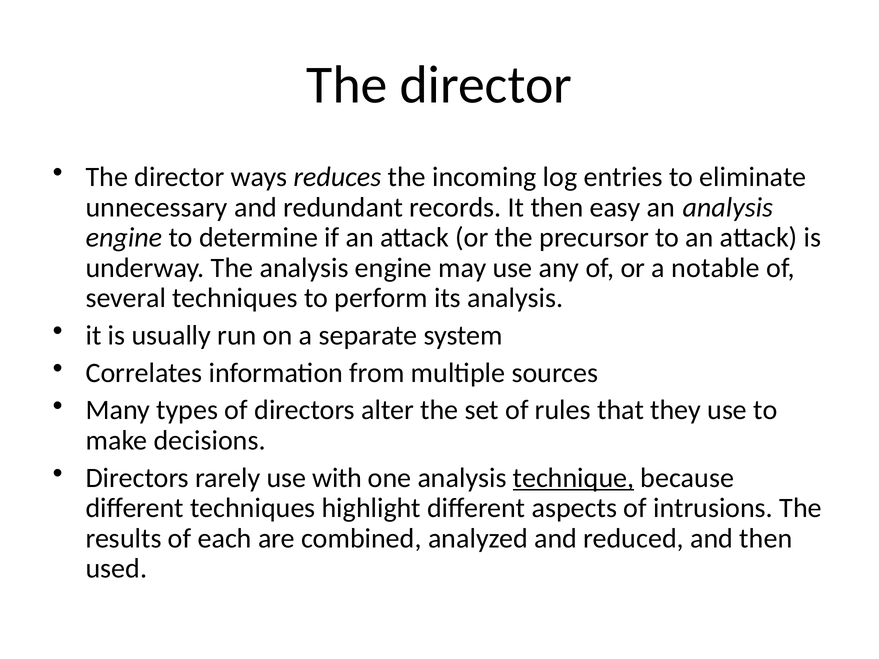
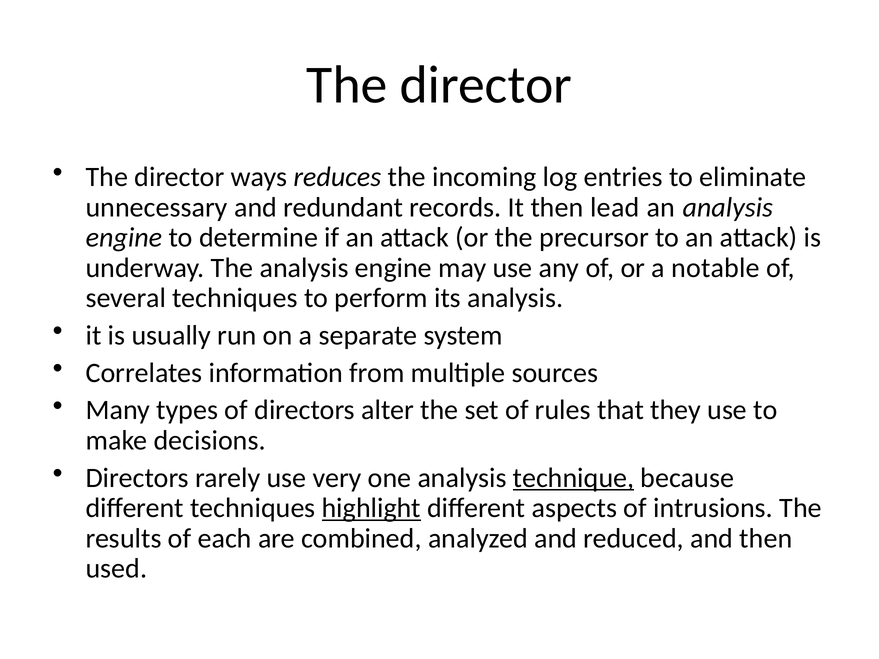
easy: easy -> lead
with: with -> very
highlight underline: none -> present
